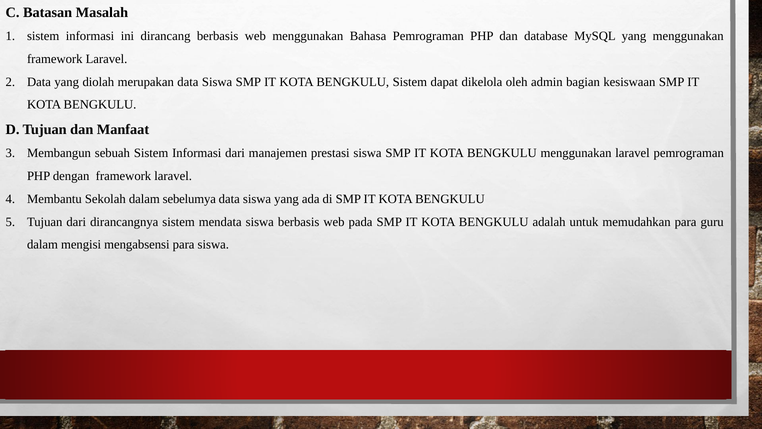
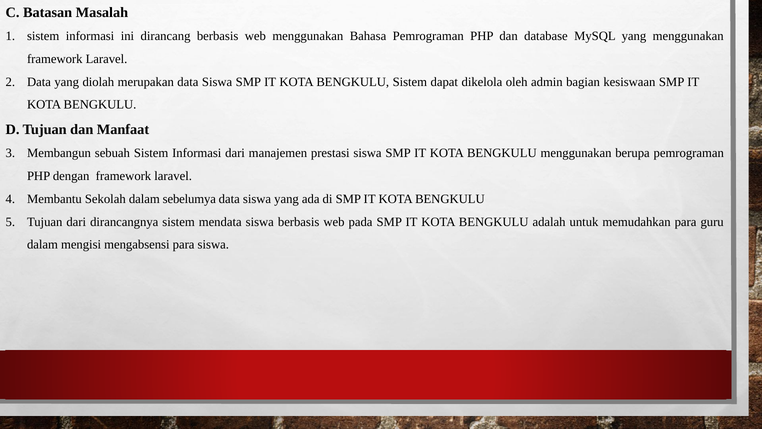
menggunakan laravel: laravel -> berupa
